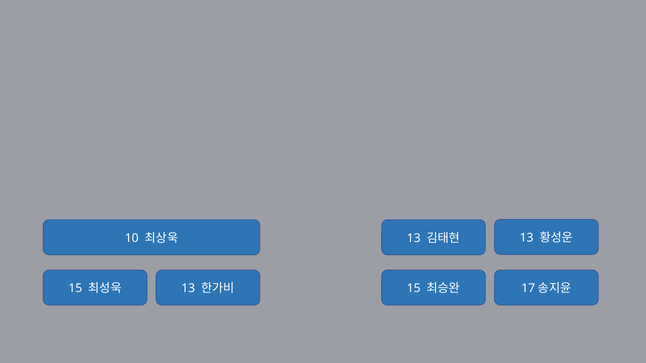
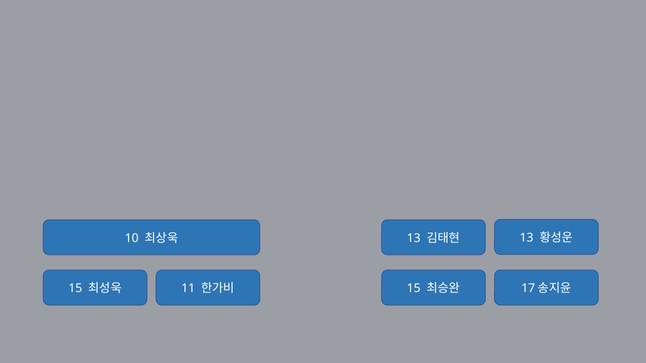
13 at (188, 289): 13 -> 11
